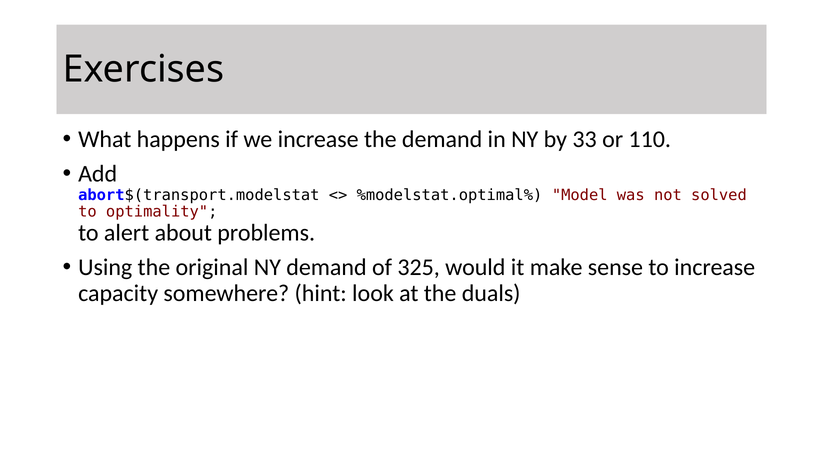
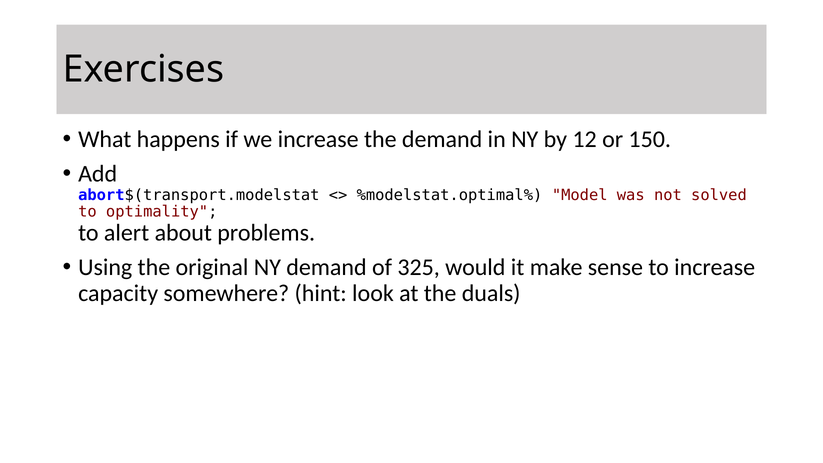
33: 33 -> 12
110: 110 -> 150
